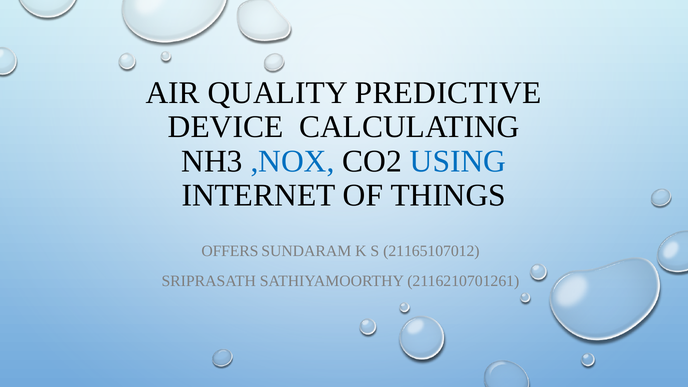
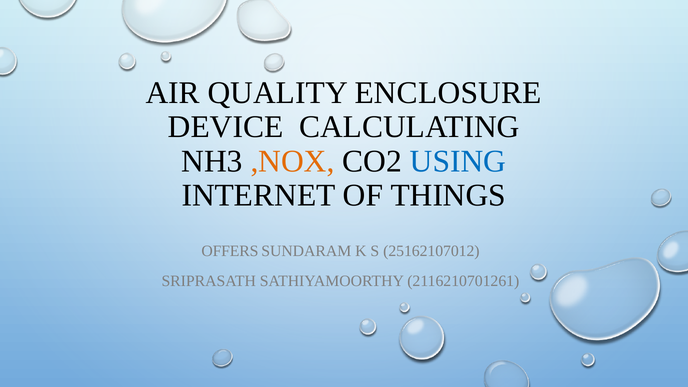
PREDICTIVE: PREDICTIVE -> ENCLOSURE
,NOX colour: blue -> orange
21165107012: 21165107012 -> 25162107012
